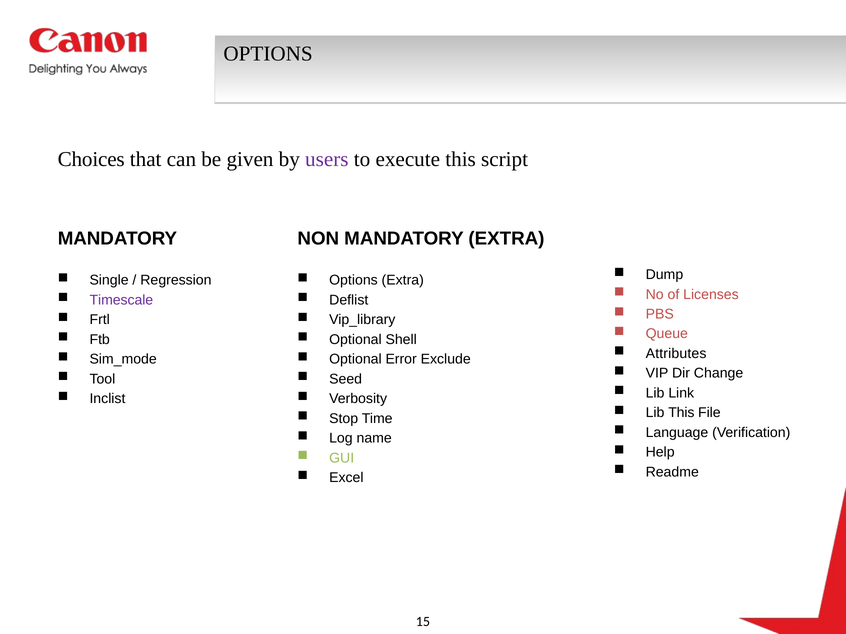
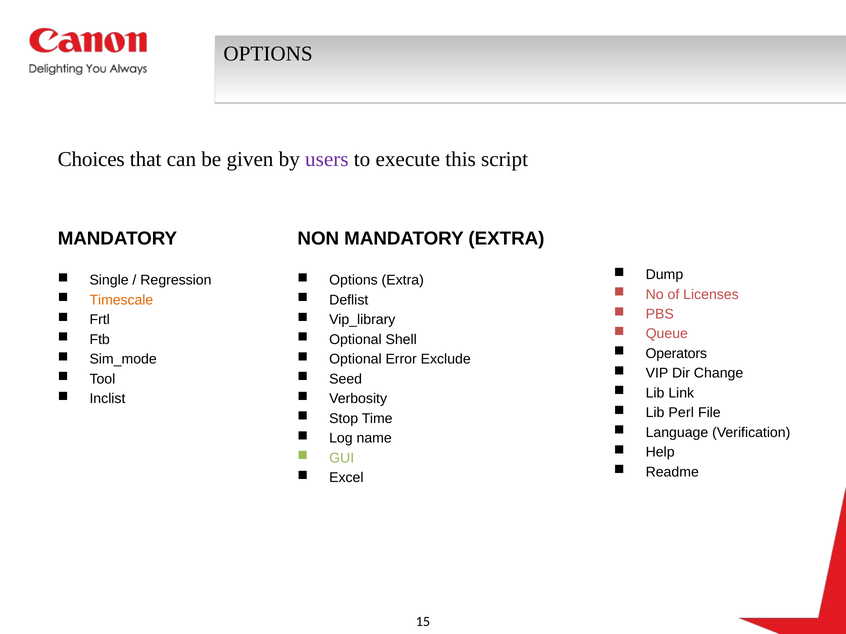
Timescale colour: purple -> orange
Attributes: Attributes -> Operators
Lib This: This -> Perl
